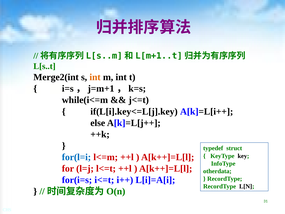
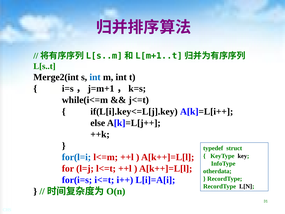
int at (95, 77) colour: orange -> blue
